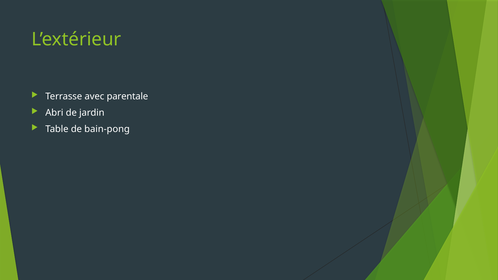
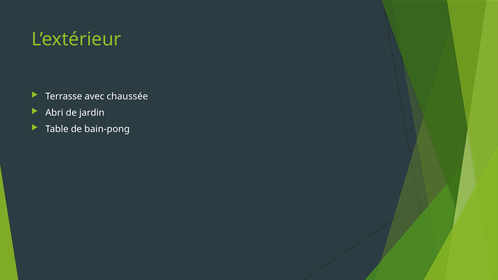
parentale: parentale -> chaussée
